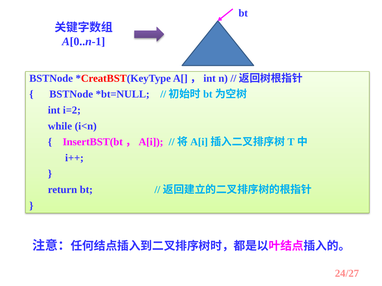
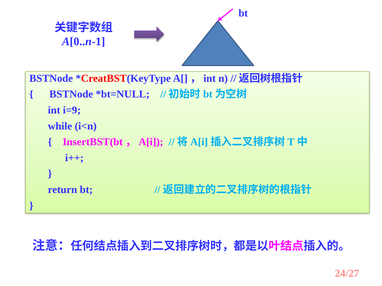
i=2: i=2 -> i=9
